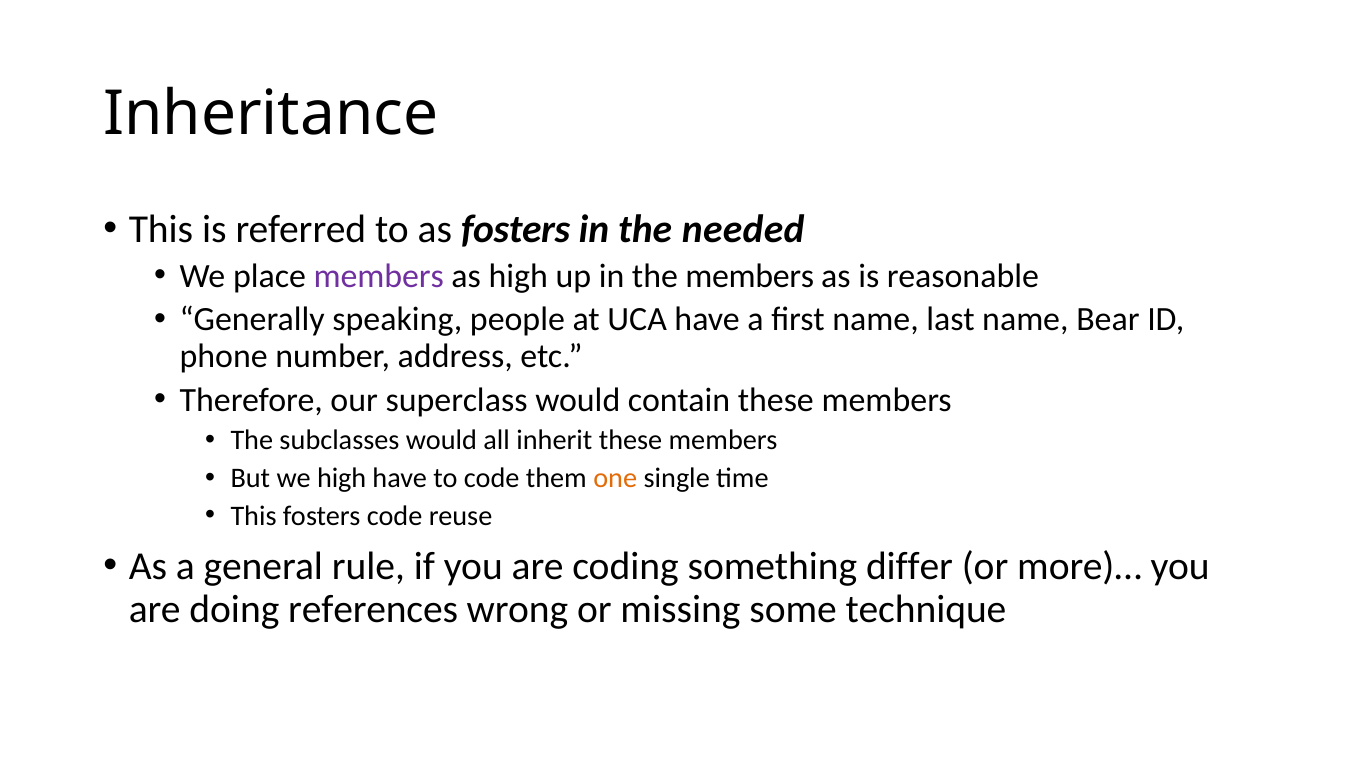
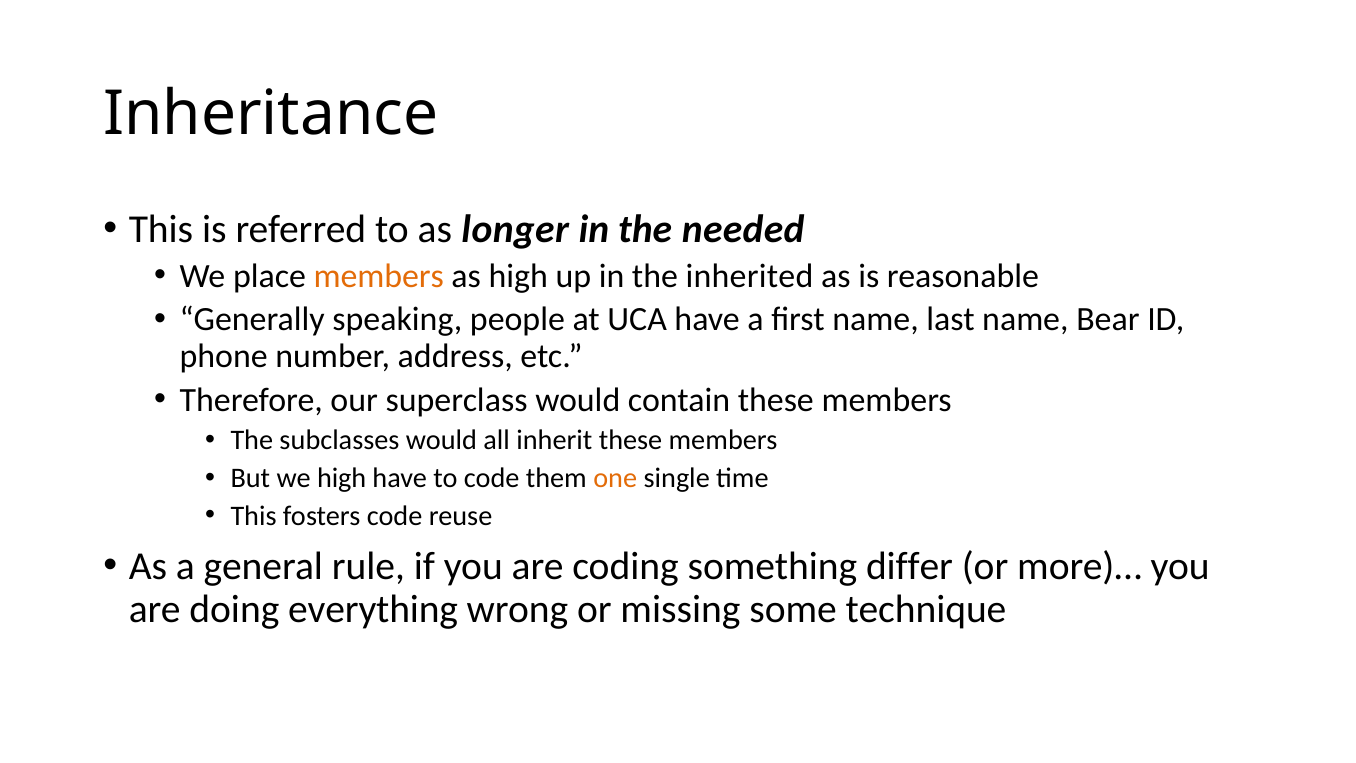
as fosters: fosters -> longer
members at (379, 276) colour: purple -> orange
the members: members -> inherited
references: references -> everything
